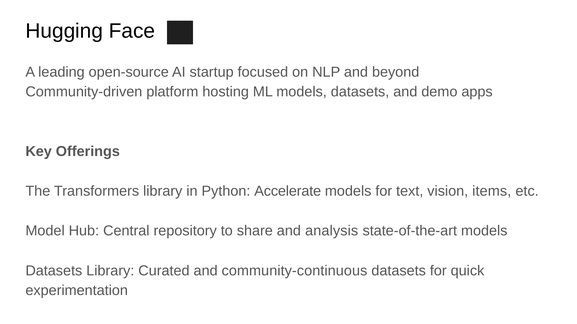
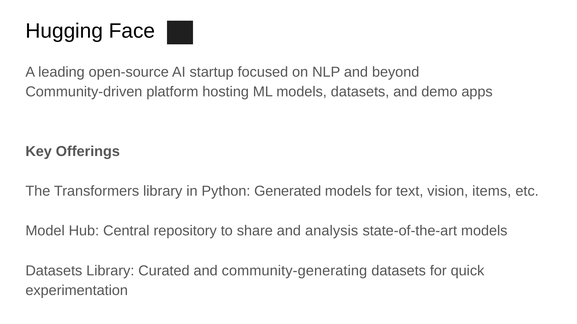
Accelerate: Accelerate -> Generated
community-continuous: community-continuous -> community-generating
